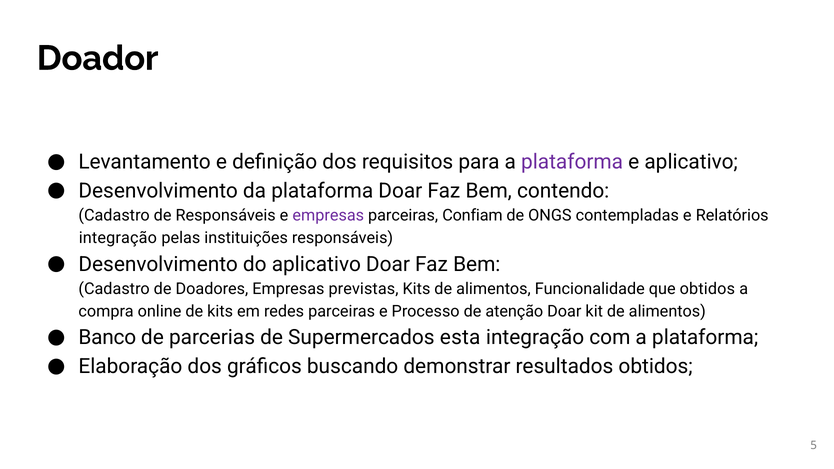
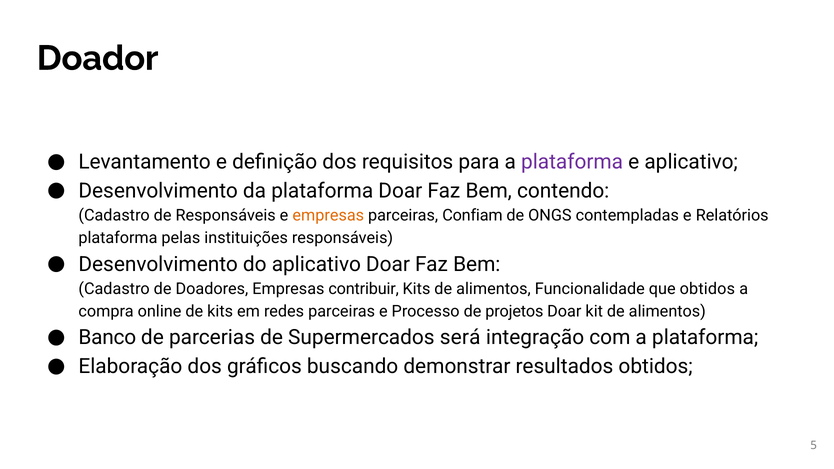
empresas at (328, 216) colour: purple -> orange
integração at (118, 238): integração -> plataforma
previstas: previstas -> contribuir
atenção: atenção -> projetos
esta: esta -> será
